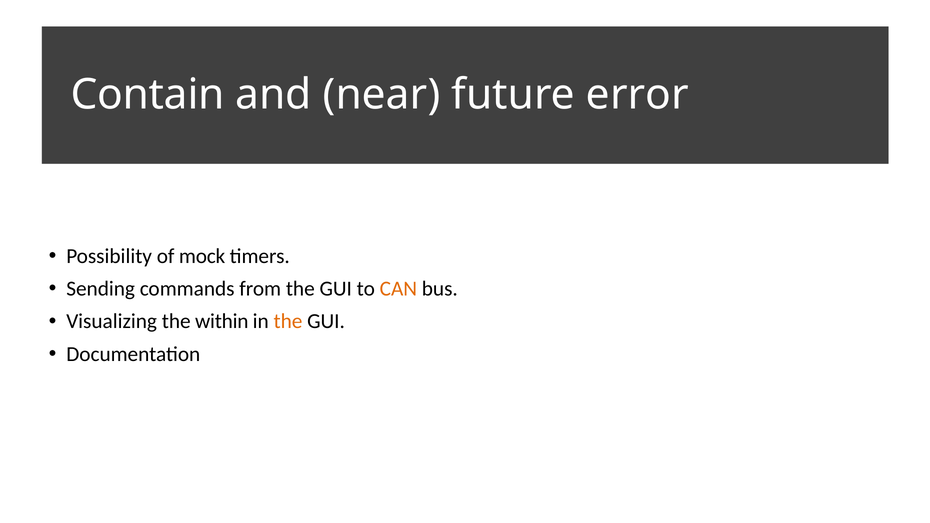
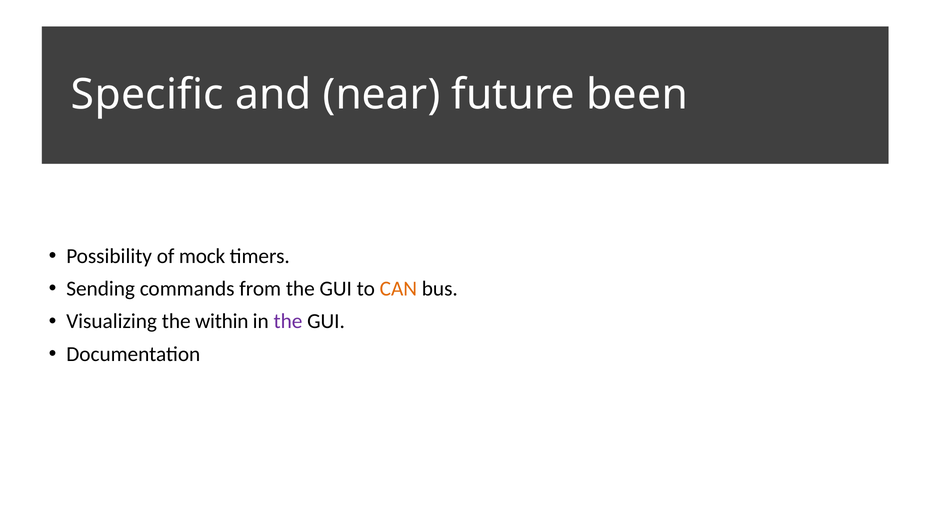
Contain: Contain -> Specific
error: error -> been
the at (288, 321) colour: orange -> purple
